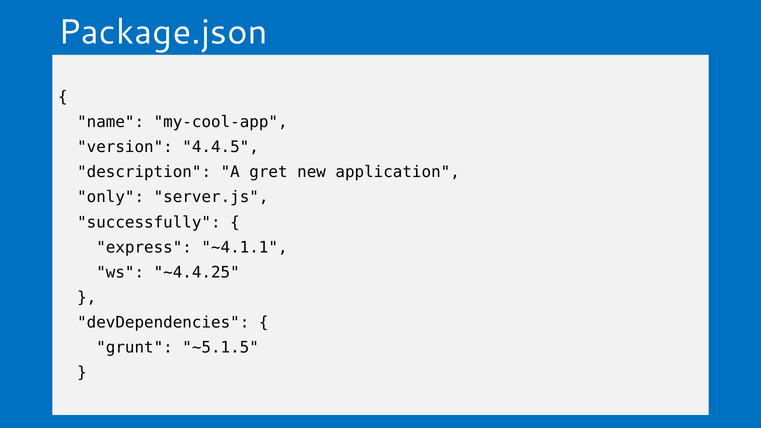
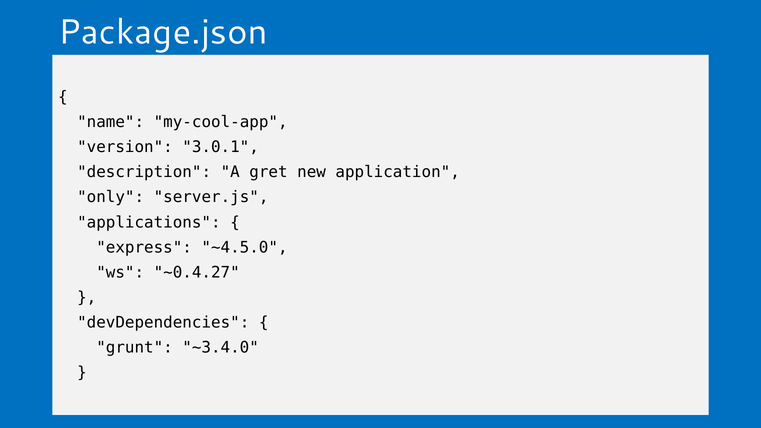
4.4.5: 4.4.5 -> 3.0.1
successfully: successfully -> applications
~4.1.1: ~4.1.1 -> ~4.5.0
~4.4.25: ~4.4.25 -> ~0.4.27
~5.1.5: ~5.1.5 -> ~3.4.0
